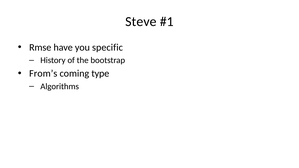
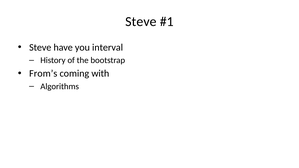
Rmse at (40, 47): Rmse -> Steve
specific: specific -> interval
type: type -> with
